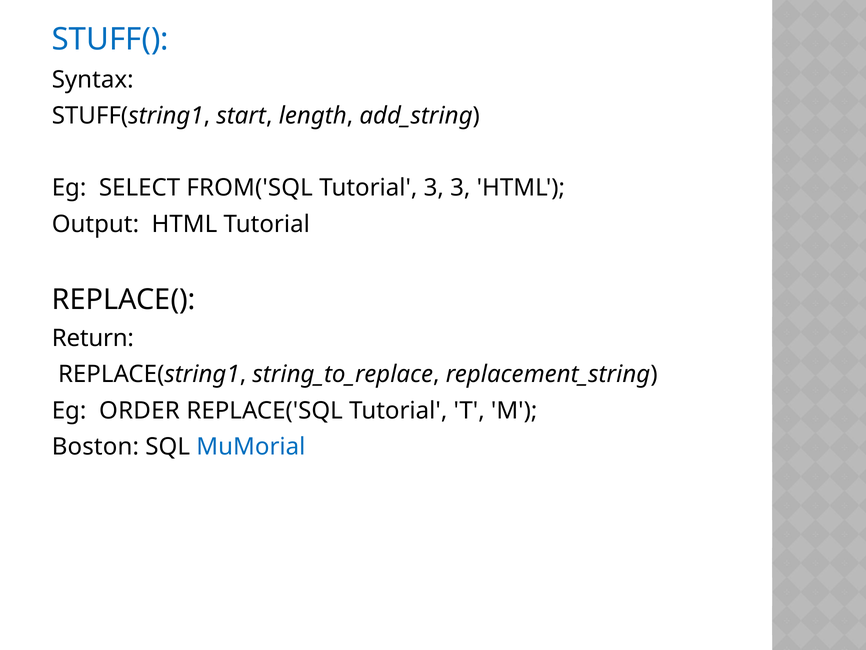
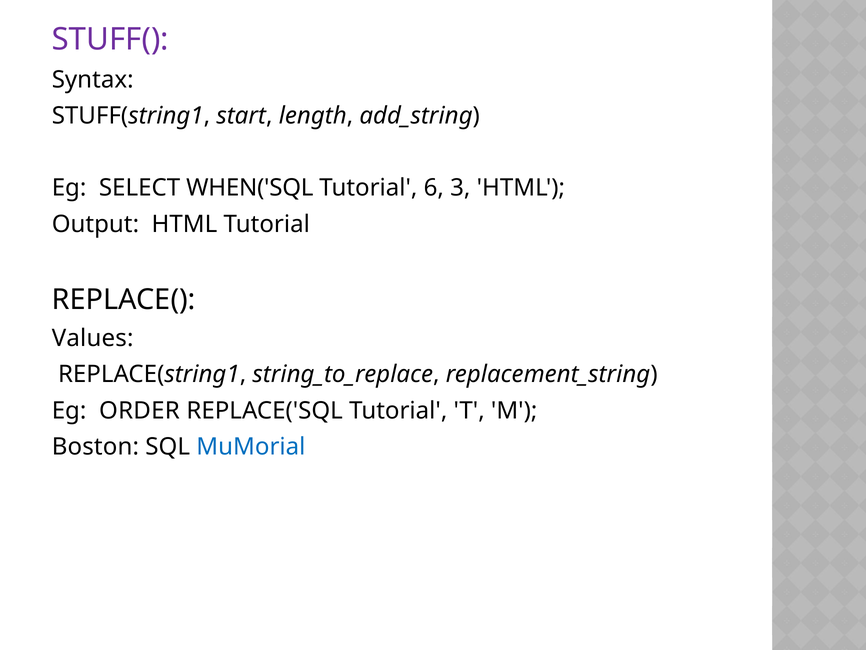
STUFF( colour: blue -> purple
FROM('SQL: FROM('SQL -> WHEN('SQL
Tutorial 3: 3 -> 6
Return: Return -> Values
